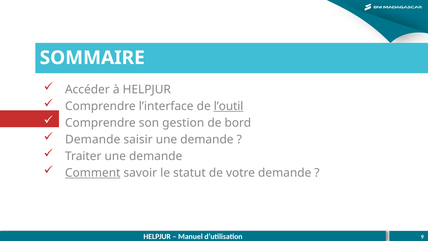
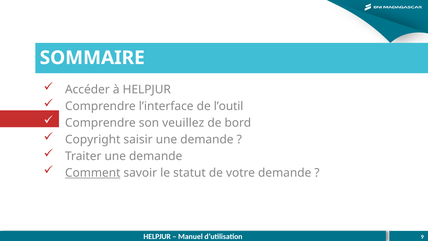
l’outil underline: present -> none
gestion: gestion -> veuillez
Demande at (93, 139): Demande -> Copyright
